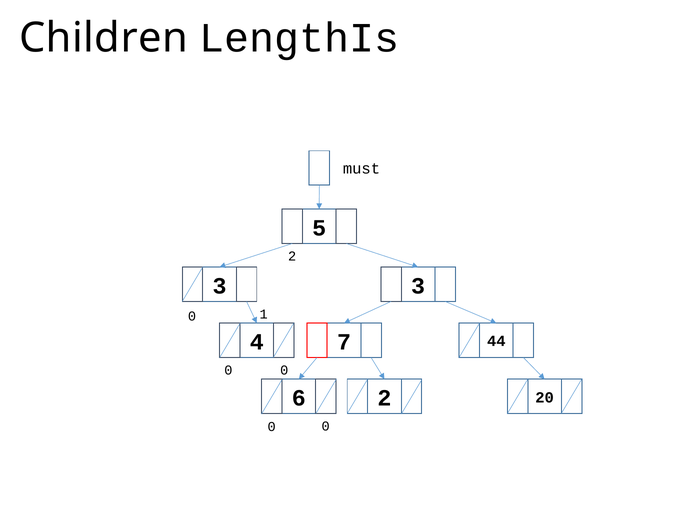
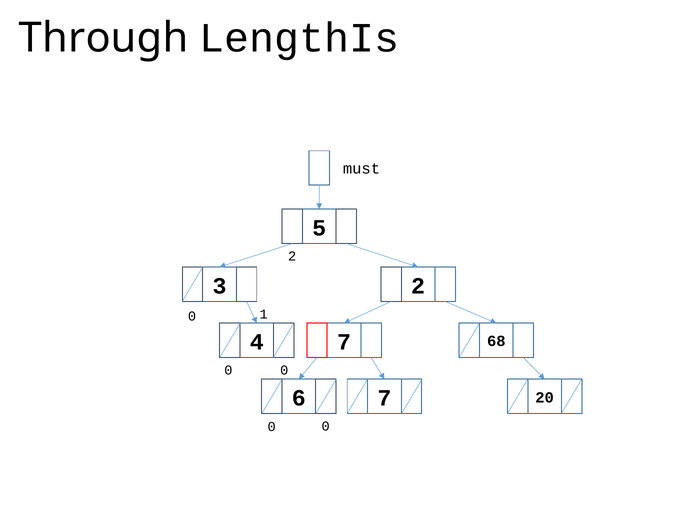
Children: Children -> Through
3 3: 3 -> 2
44: 44 -> 68
6 2: 2 -> 7
